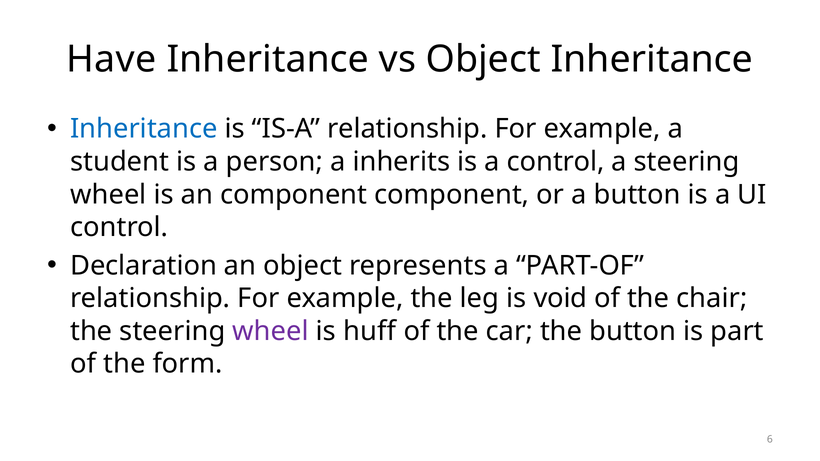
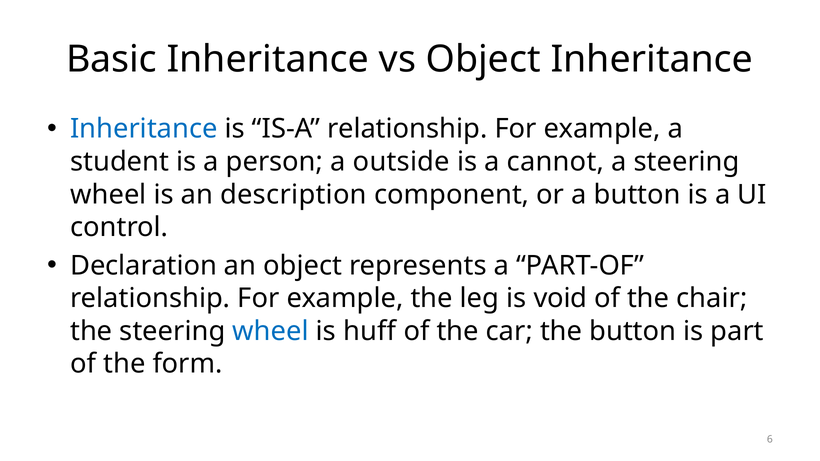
Have: Have -> Basic
inherits: inherits -> outside
a control: control -> cannot
an component: component -> description
wheel at (271, 331) colour: purple -> blue
